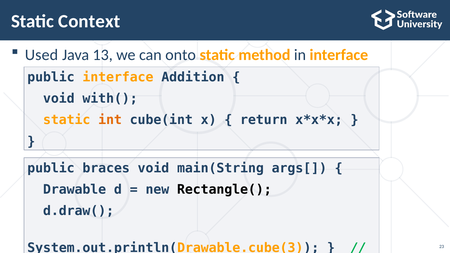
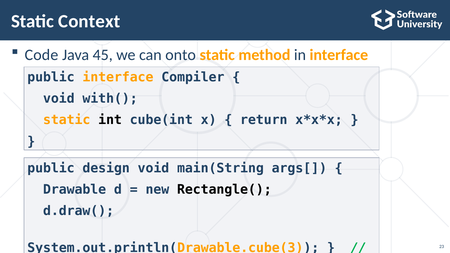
Used: Used -> Code
13: 13 -> 45
Addition: Addition -> Compiler
int colour: orange -> black
braces: braces -> design
